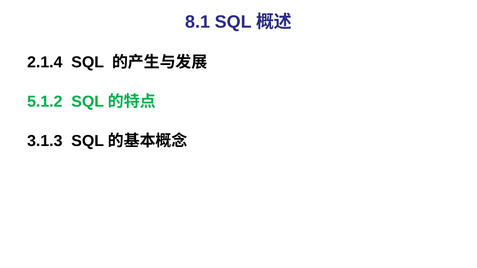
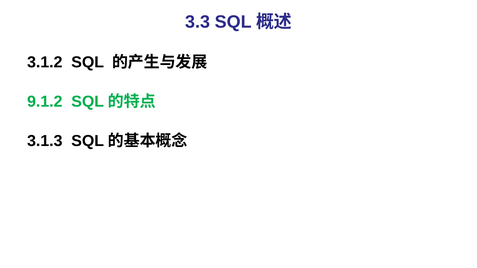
8.1: 8.1 -> 3.3
2.1.4: 2.1.4 -> 3.1.2
5.1.2: 5.1.2 -> 9.1.2
